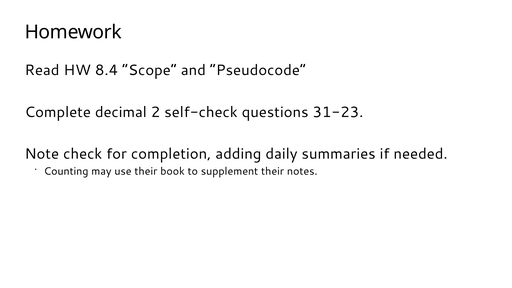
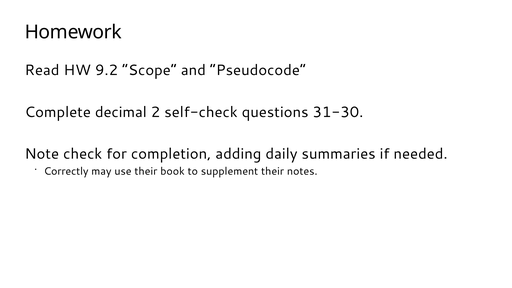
8.4: 8.4 -> 9.2
31-23: 31-23 -> 31-30
Counting: Counting -> Correctly
